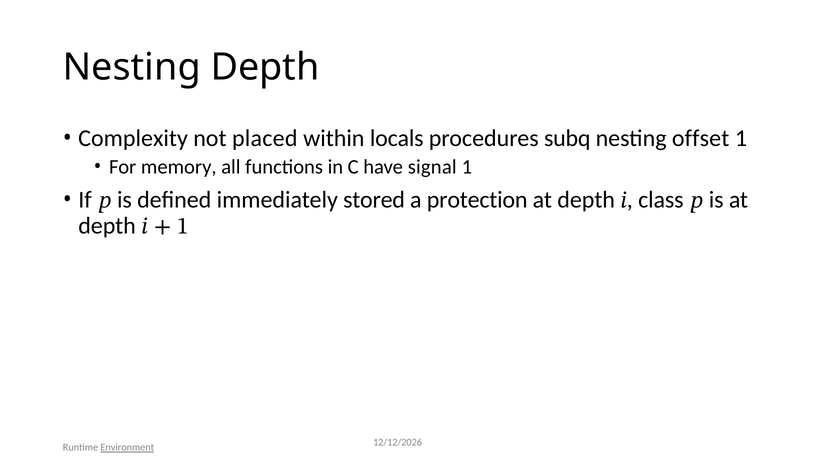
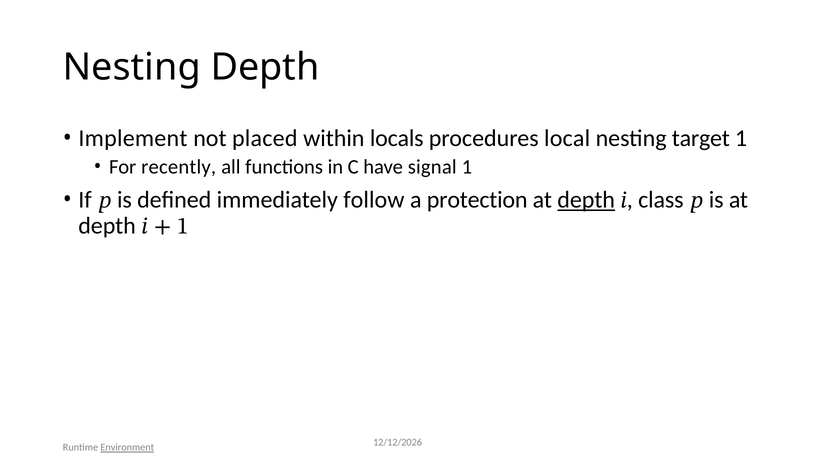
Complexity: Complexity -> Implement
subq: subq -> local
offset: offset -> target
memory: memory -> recently
stored: stored -> follow
depth at (586, 200) underline: none -> present
